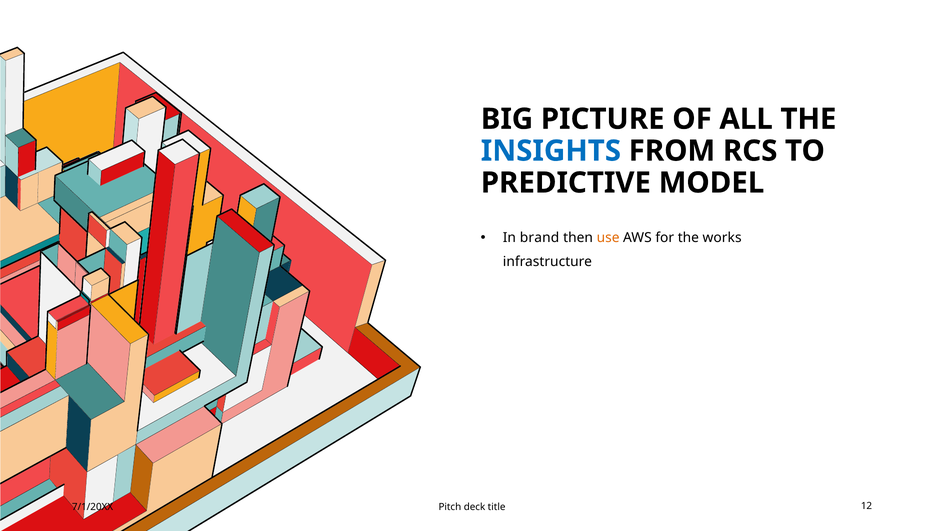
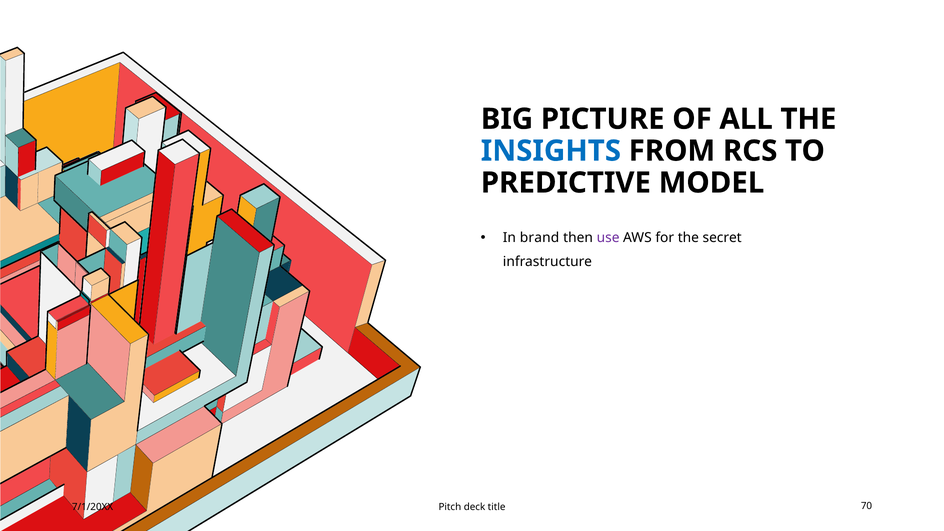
use colour: orange -> purple
works: works -> secret
12: 12 -> 70
